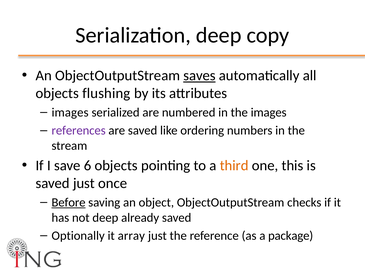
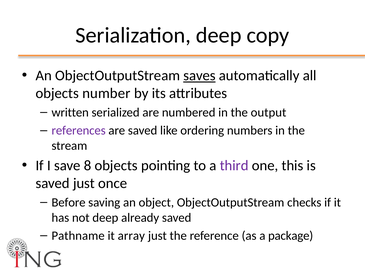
flushing: flushing -> number
images at (70, 112): images -> written
the images: images -> output
6: 6 -> 8
third colour: orange -> purple
Before underline: present -> none
Optionally: Optionally -> Pathname
